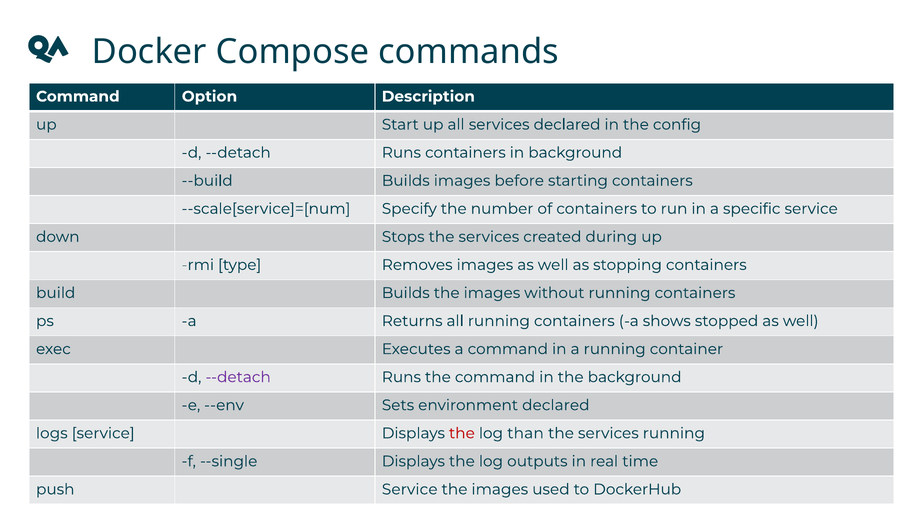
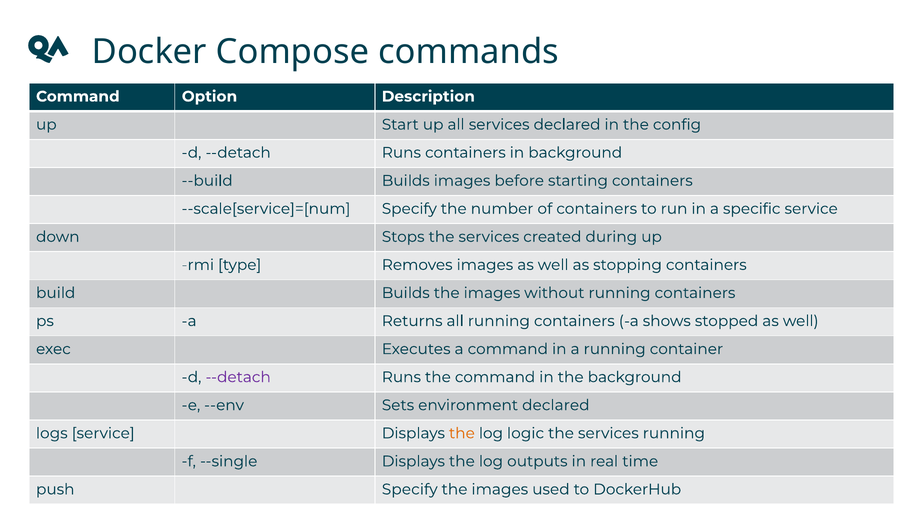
the at (462, 433) colour: red -> orange
than: than -> logic
push Service: Service -> Specify
